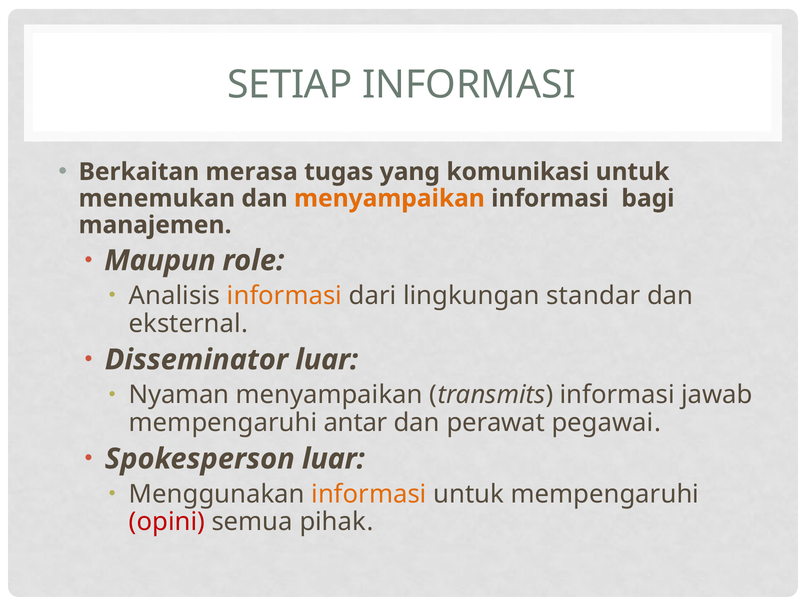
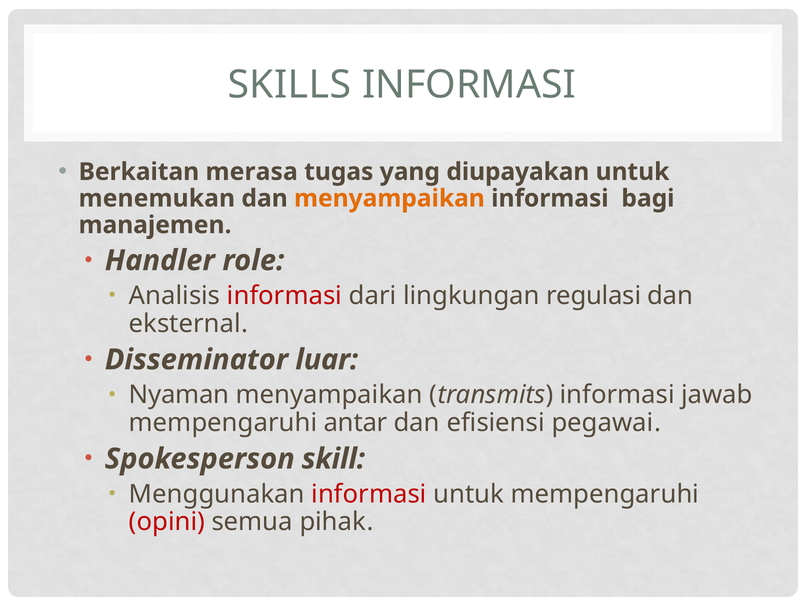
SETIAP: SETIAP -> SKILLS
komunikasi: komunikasi -> diupayakan
Maupun: Maupun -> Handler
informasi at (285, 296) colour: orange -> red
standar: standar -> regulasi
perawat: perawat -> efisiensi
Spokesperson luar: luar -> skill
informasi at (369, 494) colour: orange -> red
